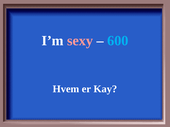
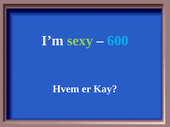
sexy colour: pink -> light green
